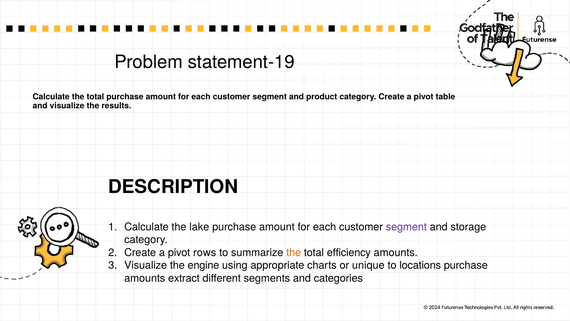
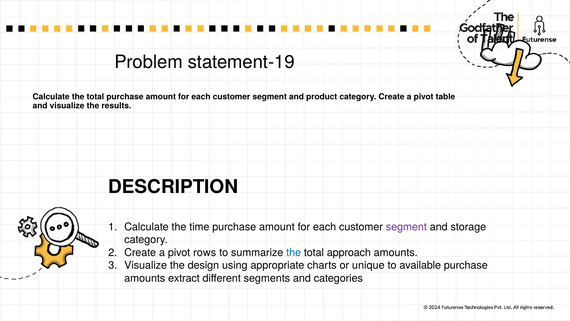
lake: lake -> time
the at (294, 252) colour: orange -> blue
efficiency: efficiency -> approach
engine: engine -> design
locations: locations -> available
